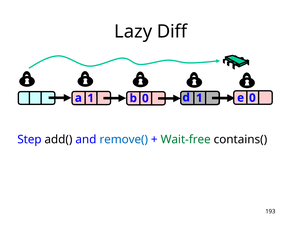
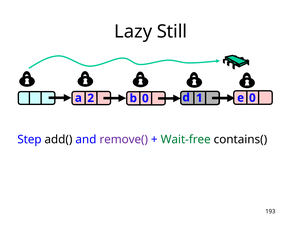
Diff: Diff -> Still
1 at (91, 98): 1 -> 2
remove( colour: blue -> purple
